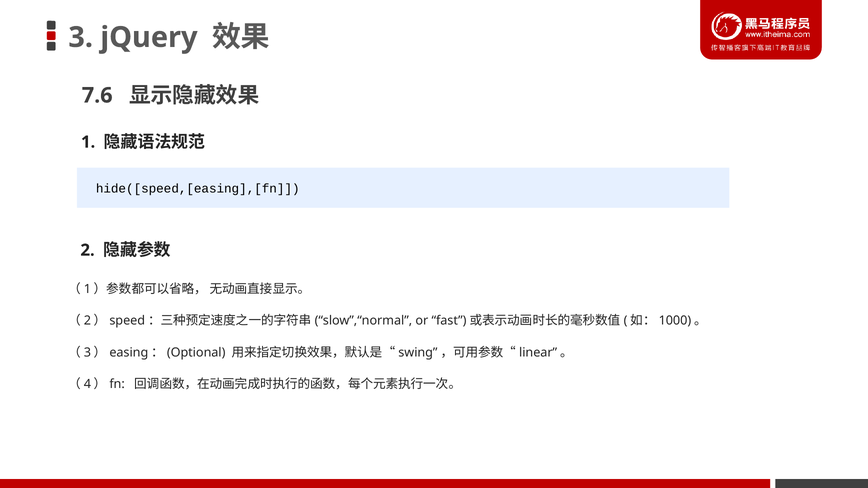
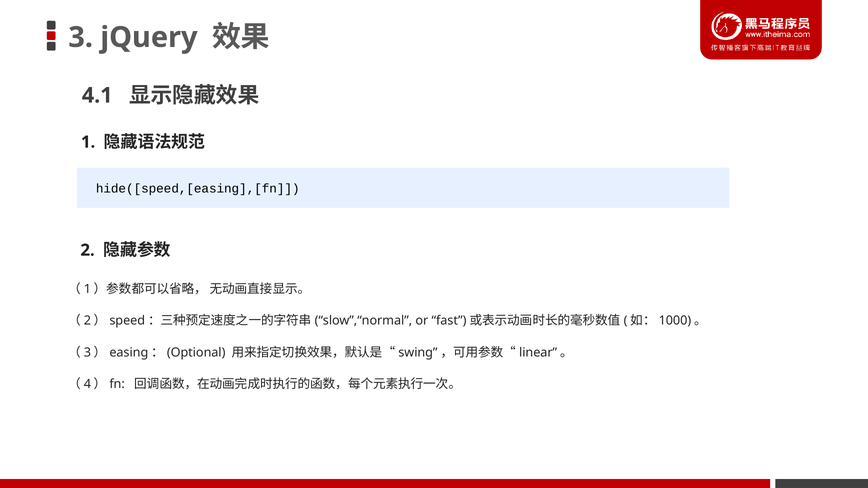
7.6: 7.6 -> 4.1
